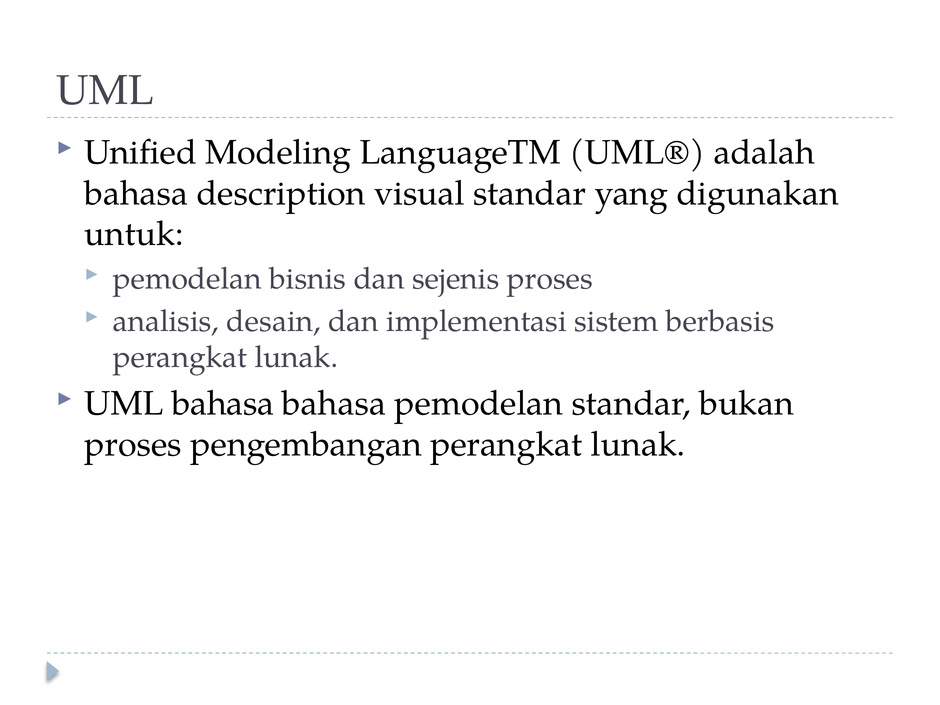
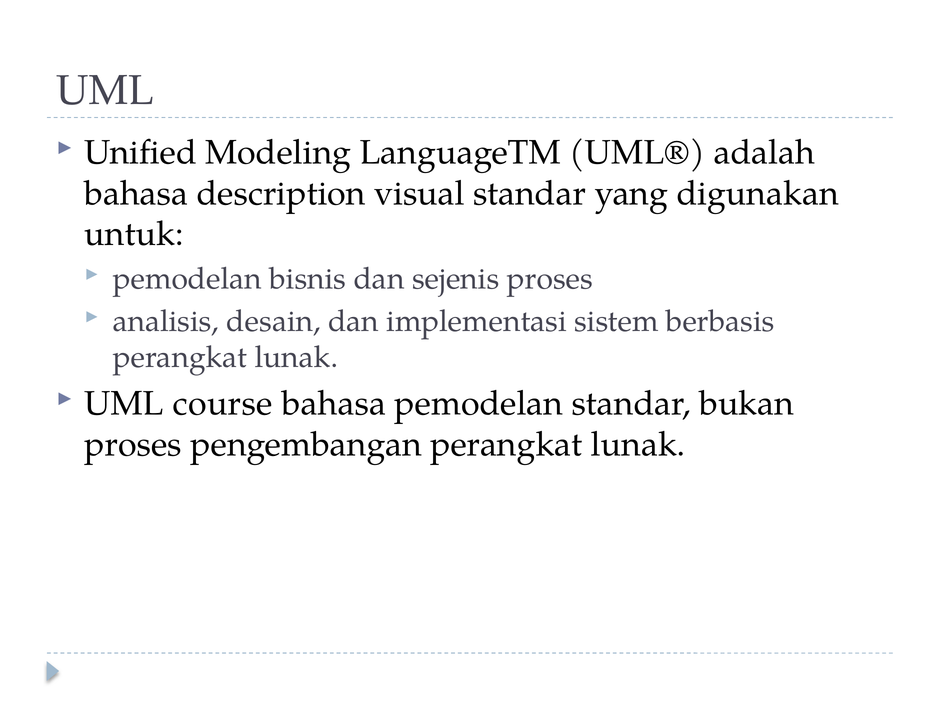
UML bahasa: bahasa -> course
